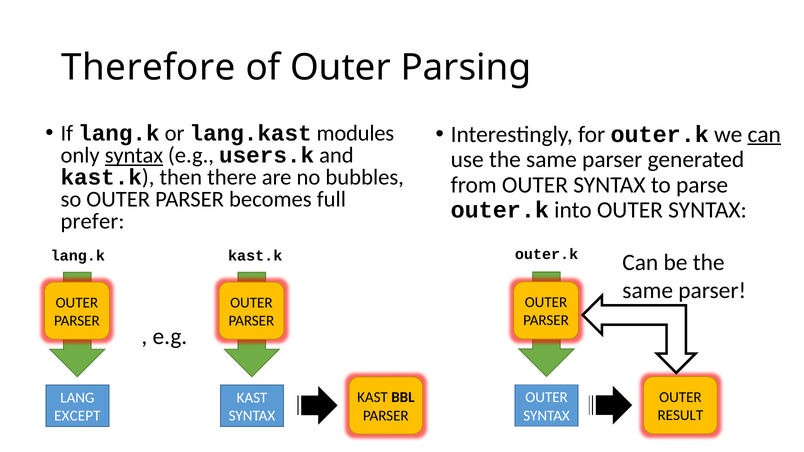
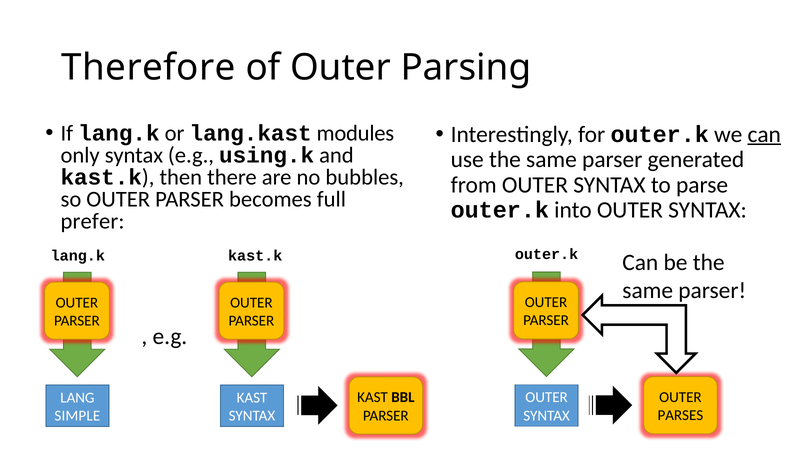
syntax at (134, 156) underline: present -> none
users.k: users.k -> using.k
RESULT: RESULT -> PARSES
EXCEPT: EXCEPT -> SIMPLE
